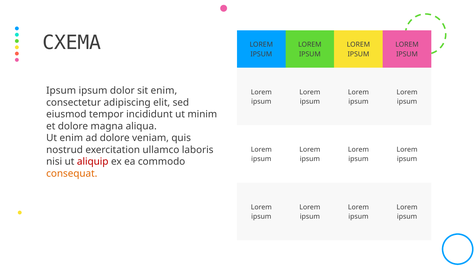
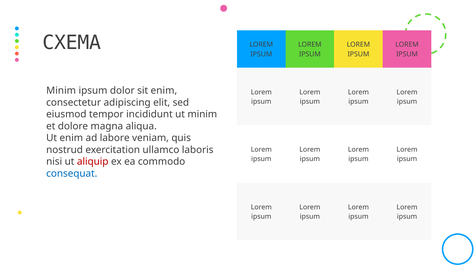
Ipsum at (61, 91): Ipsum -> Minim
ad dolore: dolore -> labore
consequat colour: orange -> blue
